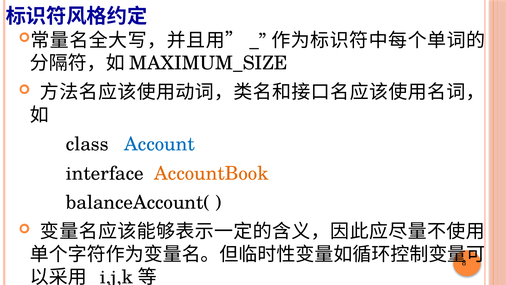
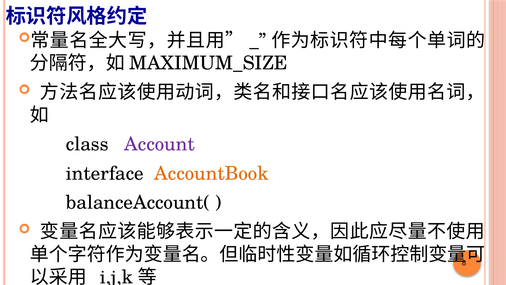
Account colour: blue -> purple
